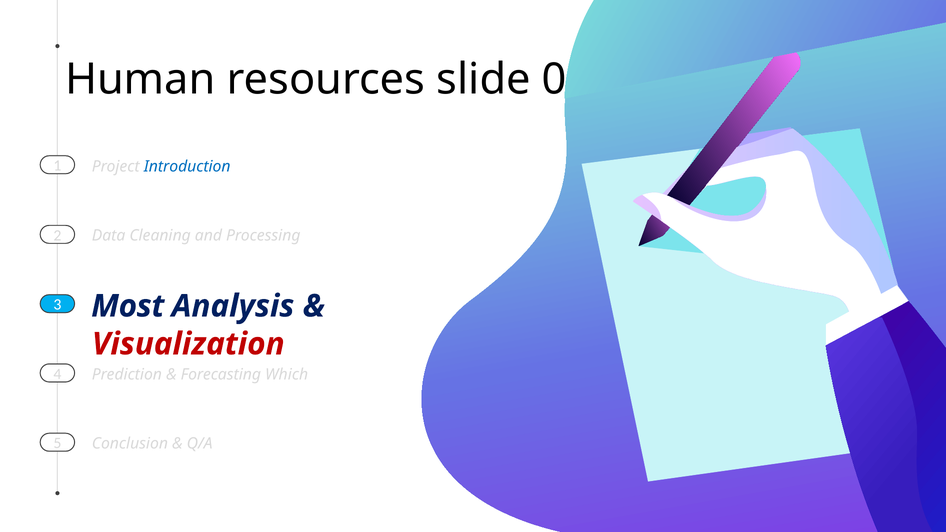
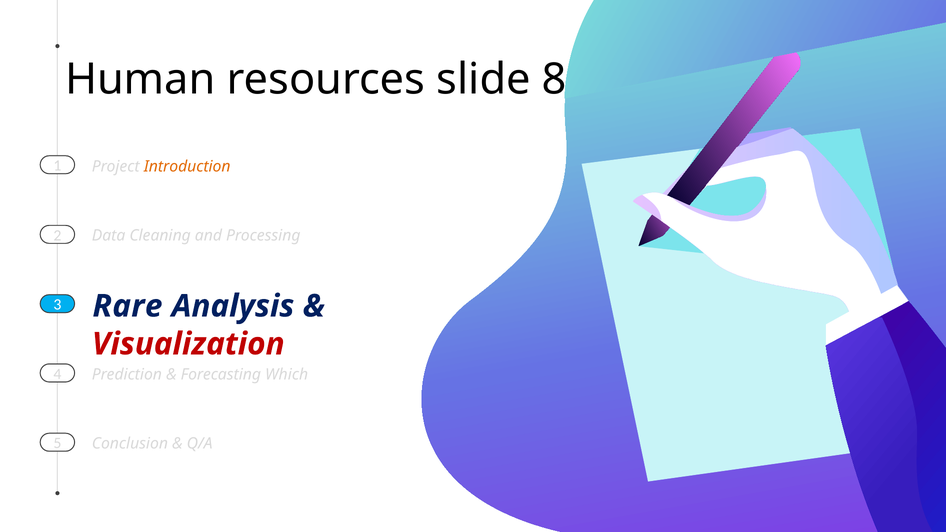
0: 0 -> 8
Introduction colour: blue -> orange
Most: Most -> Rare
